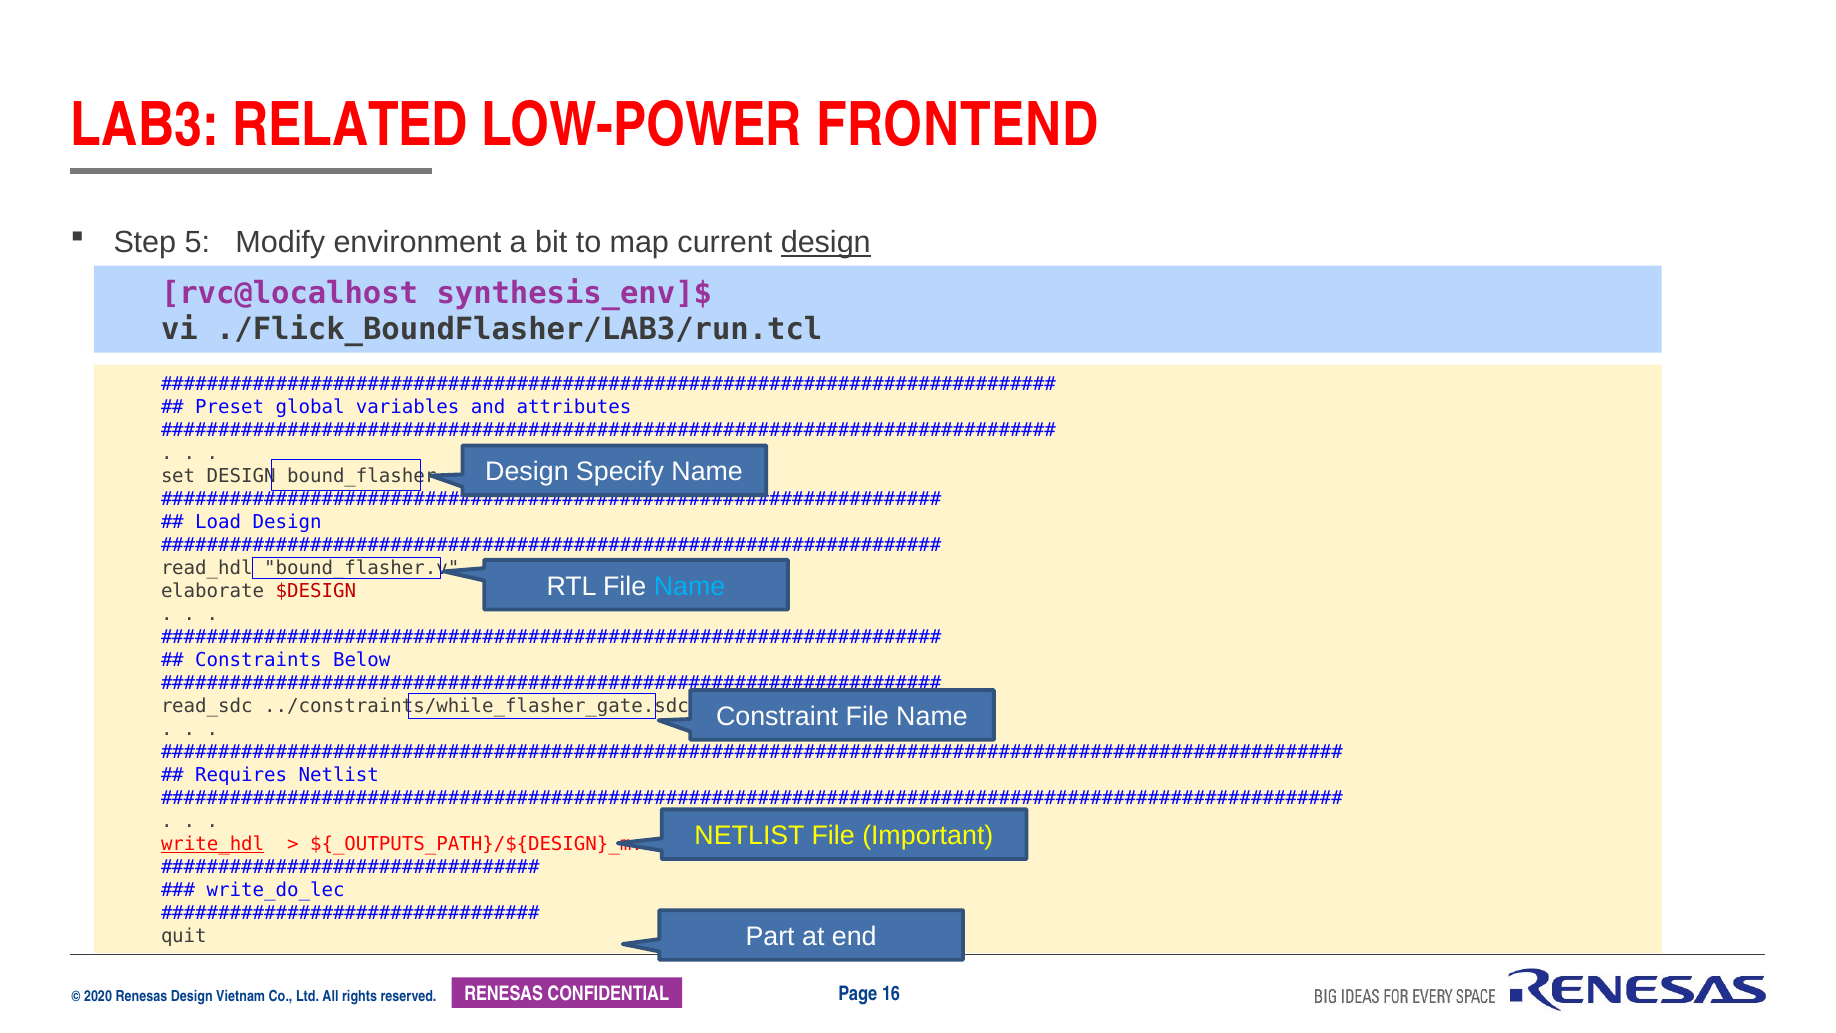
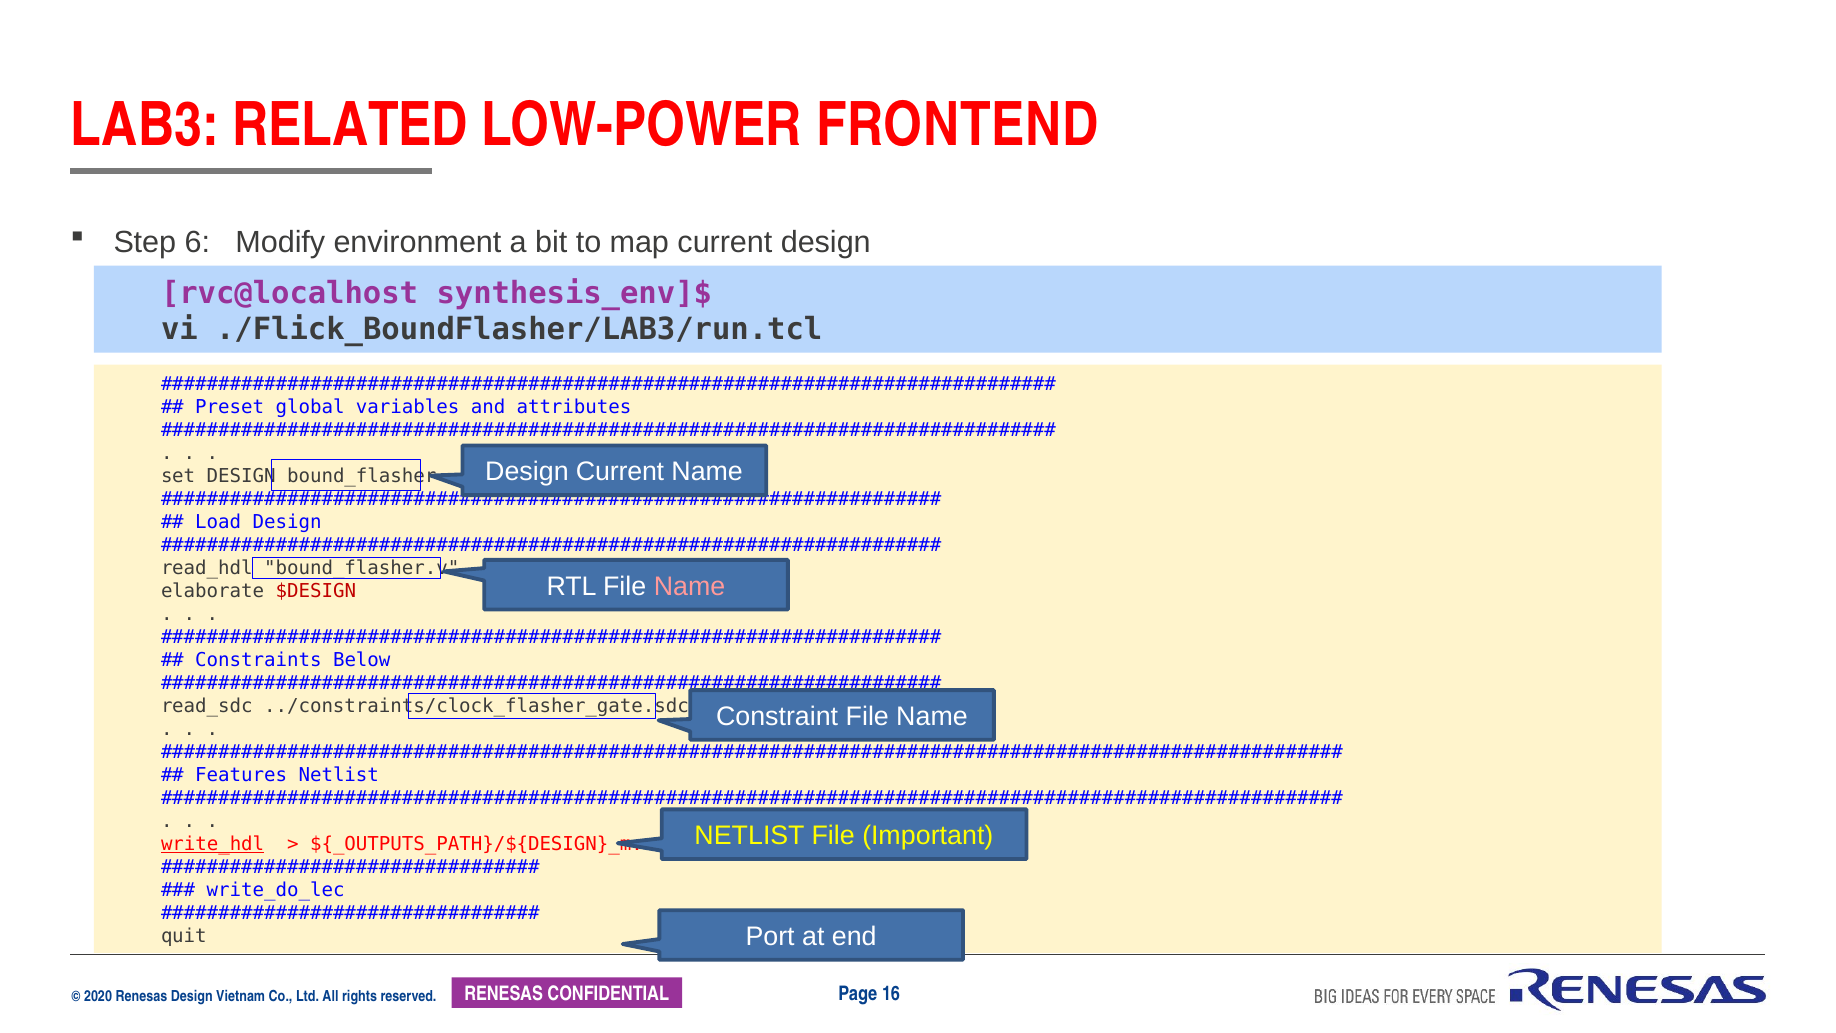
5: 5 -> 6
design at (826, 242) underline: present -> none
Design Specify: Specify -> Current
Name at (690, 586) colour: light blue -> pink
../constraints/while_flasher_gate.sdc: ../constraints/while_flasher_gate.sdc -> ../constraints/clock_flasher_gate.sdc
Requires: Requires -> Features
Part: Part -> Port
